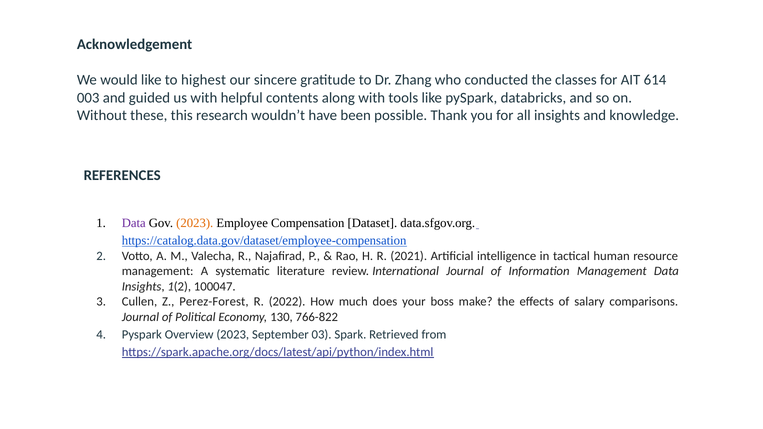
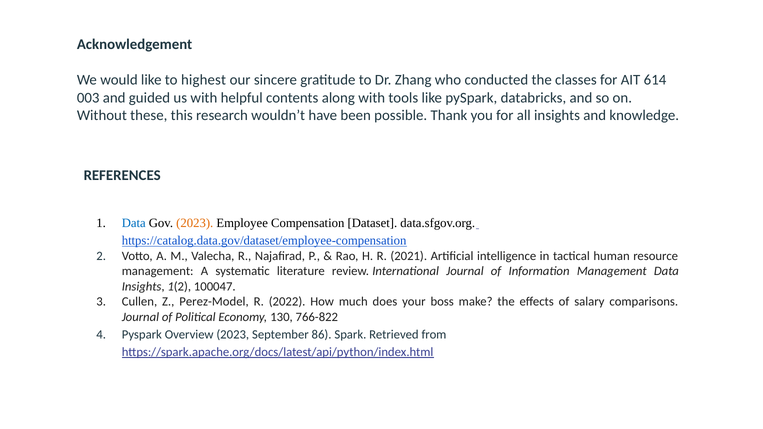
Data at (134, 223) colour: purple -> blue
Perez-Forest: Perez-Forest -> Perez-Model
03: 03 -> 86
